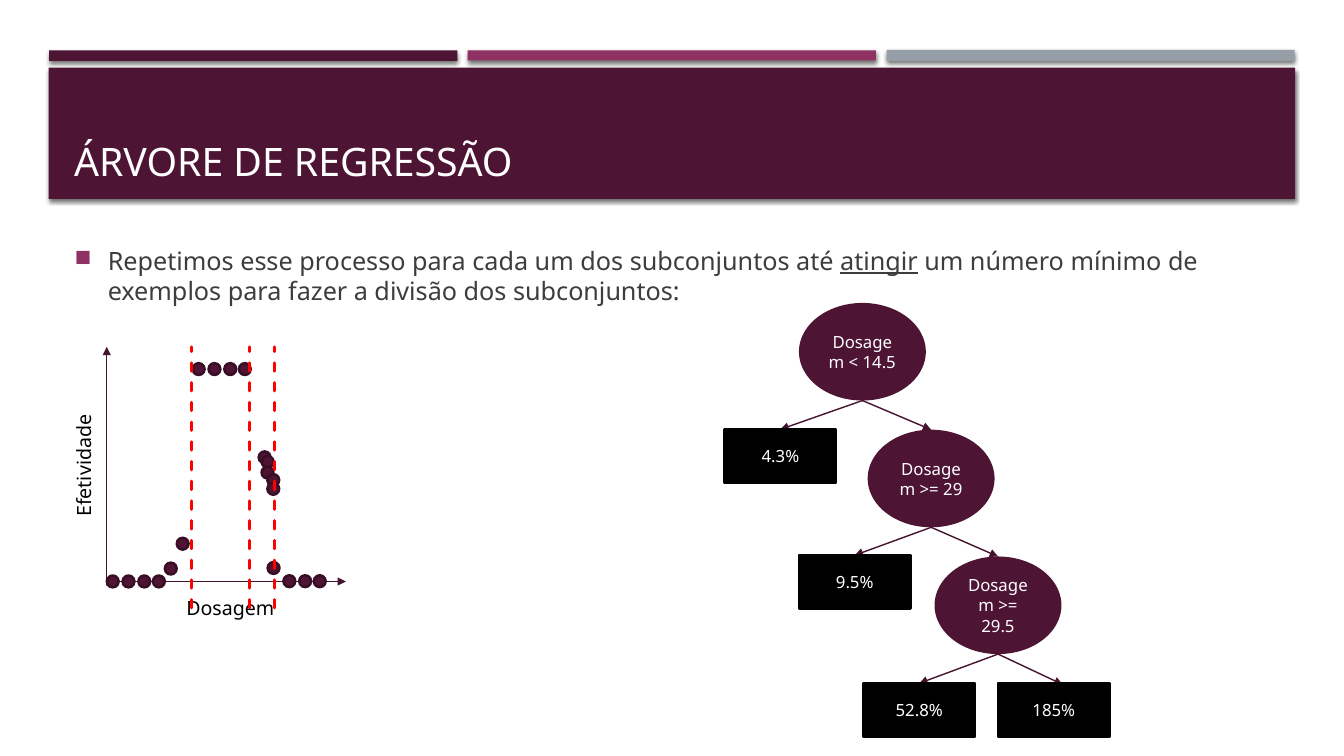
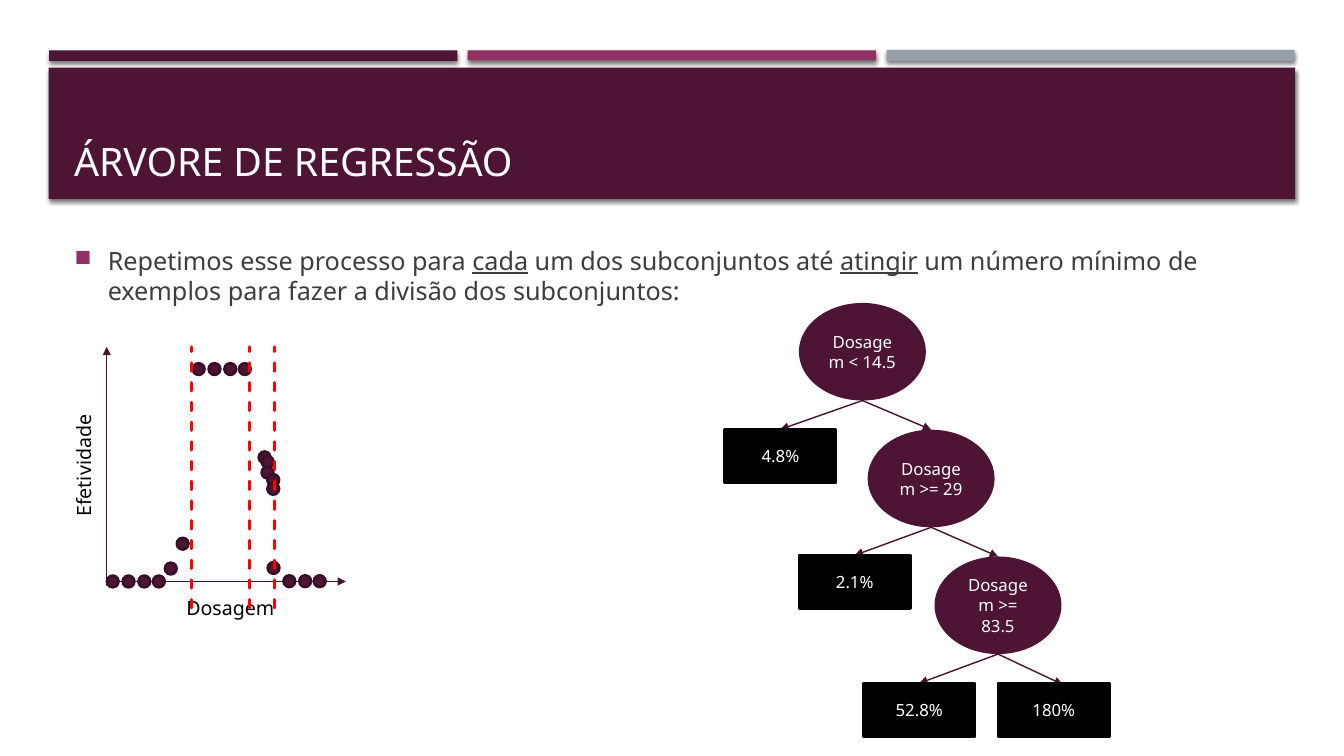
cada underline: none -> present
4.3%: 4.3% -> 4.8%
9.5%: 9.5% -> 2.1%
29.5: 29.5 -> 83.5
185%: 185% -> 180%
